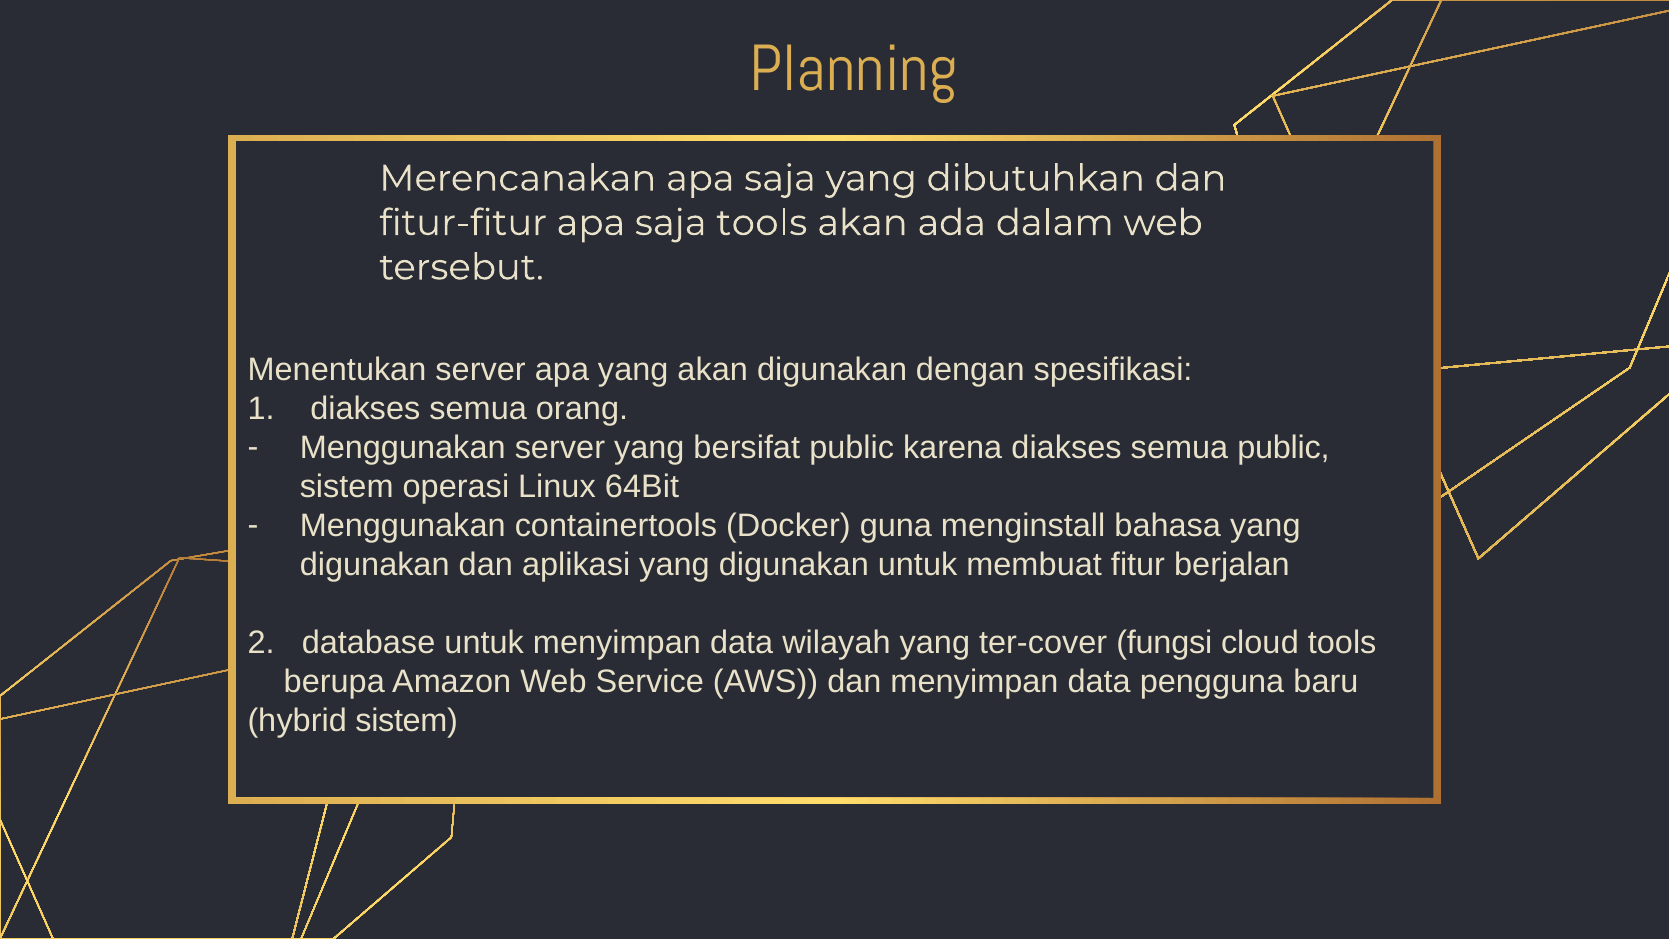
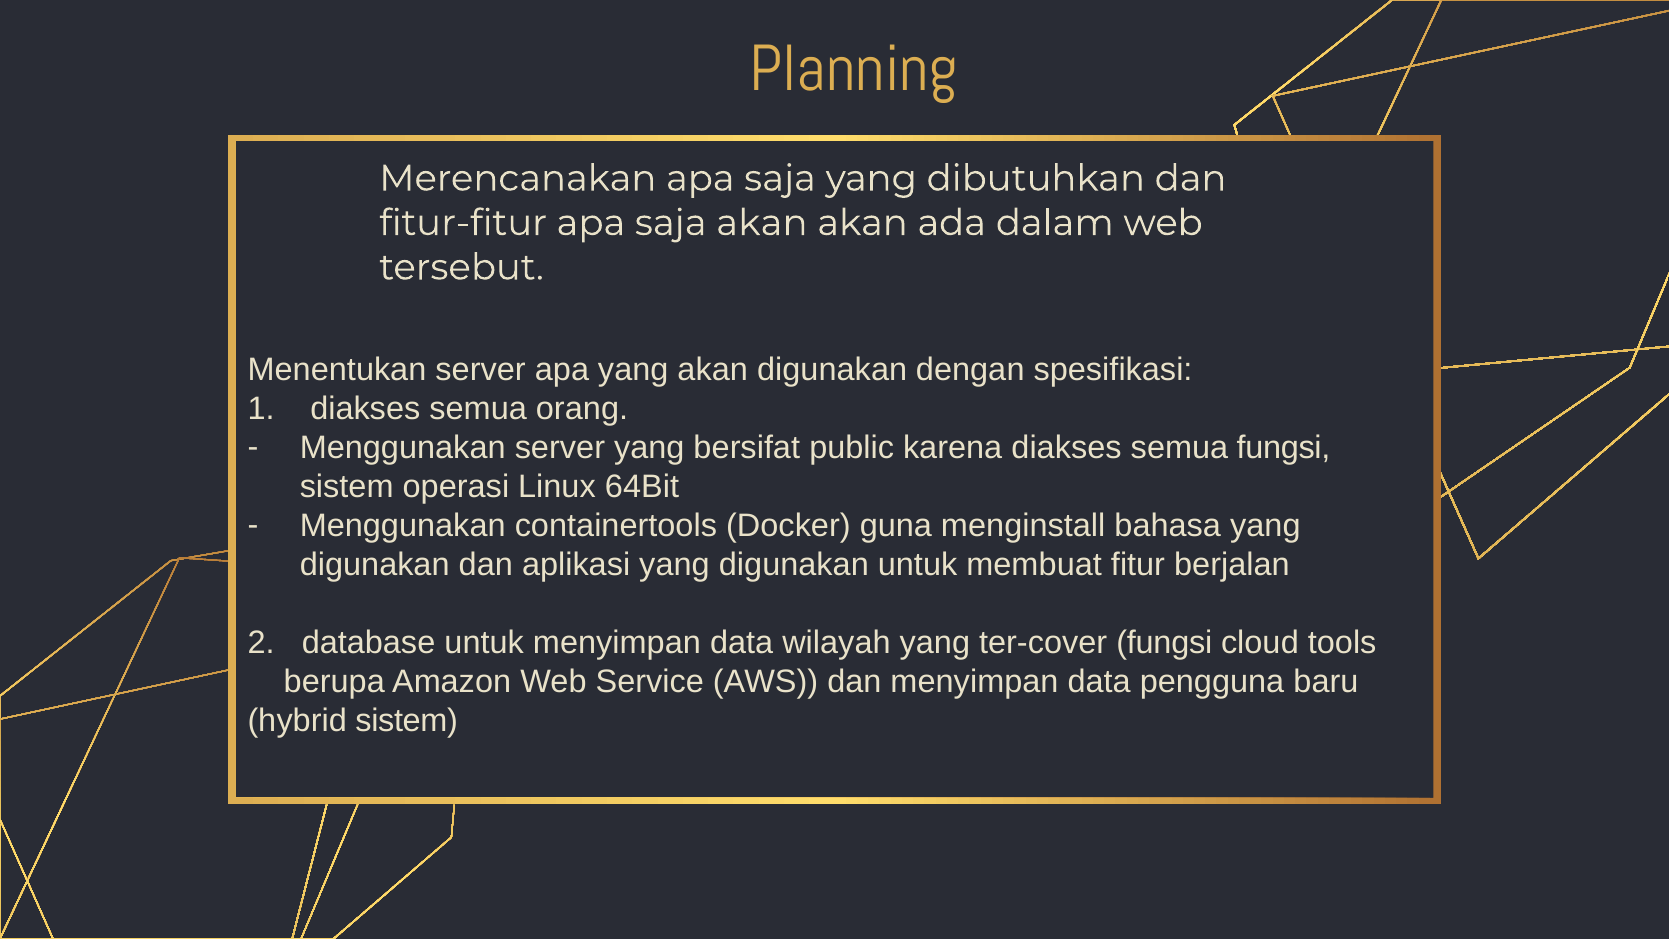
saja tools: tools -> akan
semua public: public -> fungsi
